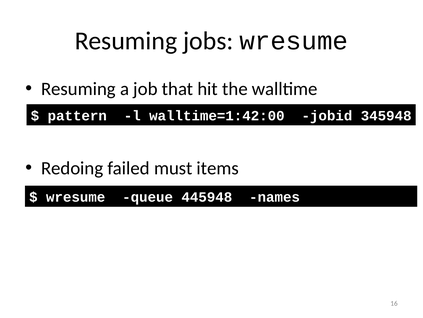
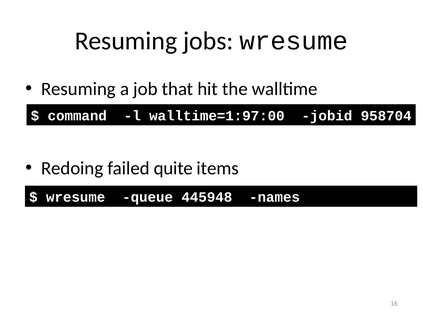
pattern: pattern -> command
walltime=1:42:00: walltime=1:42:00 -> walltime=1:97:00
345948: 345948 -> 958704
must: must -> quite
